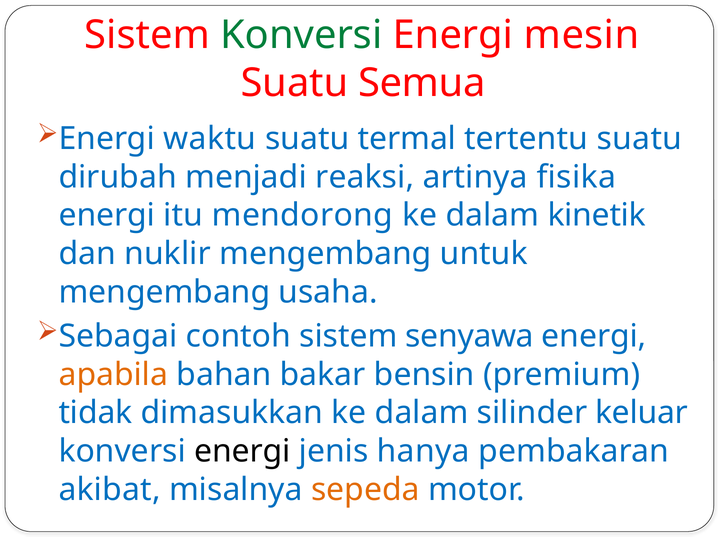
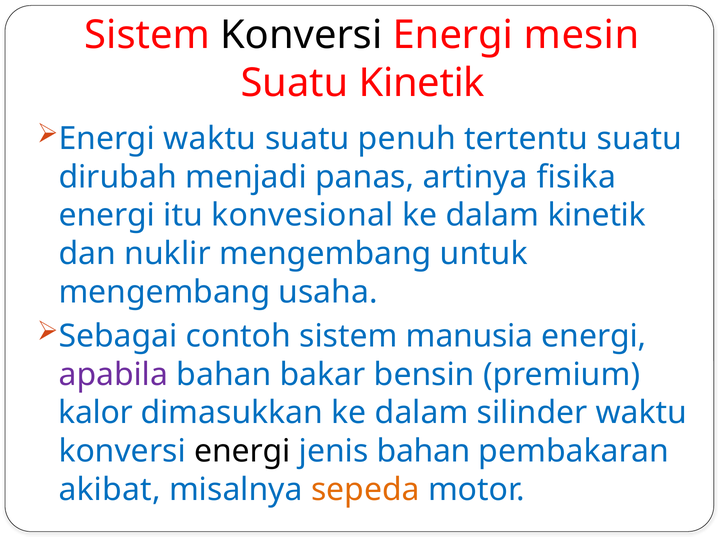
Konversi at (301, 35) colour: green -> black
Suatu Semua: Semua -> Kinetik
termal: termal -> penuh
reaksi: reaksi -> panas
mendorong: mendorong -> konvesional
senyawa: senyawa -> manusia
apabila colour: orange -> purple
tidak: tidak -> kalor
silinder keluar: keluar -> waktu
jenis hanya: hanya -> bahan
